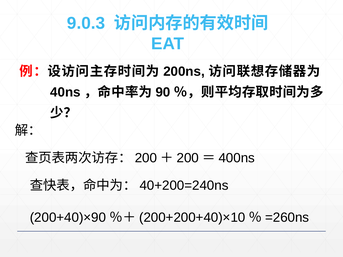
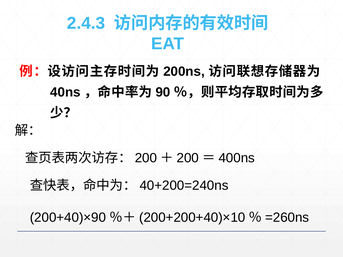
9.0.3: 9.0.3 -> 2.4.3
